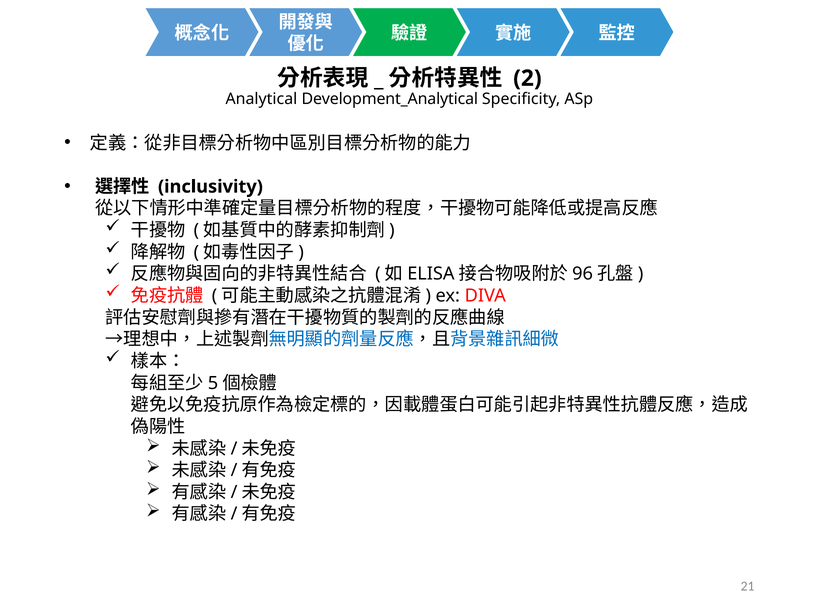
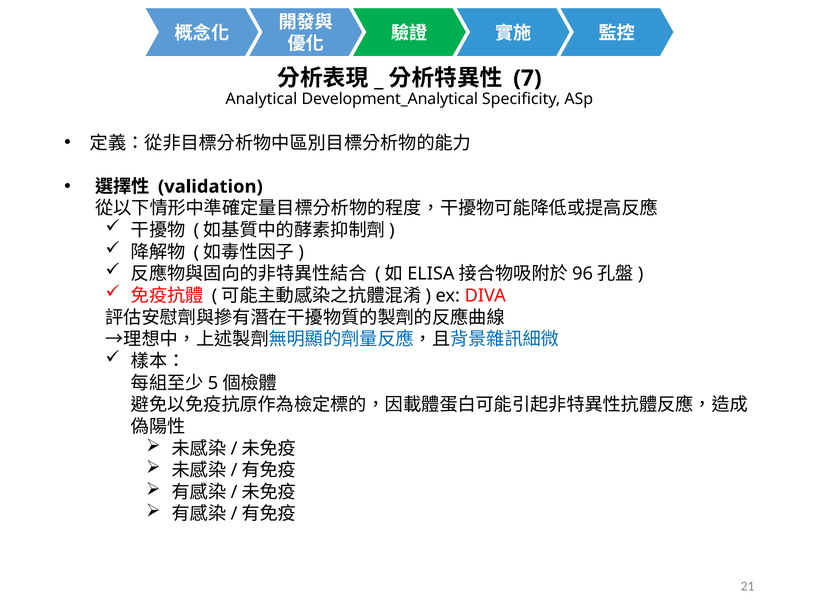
2: 2 -> 7
inclusivity: inclusivity -> validation
